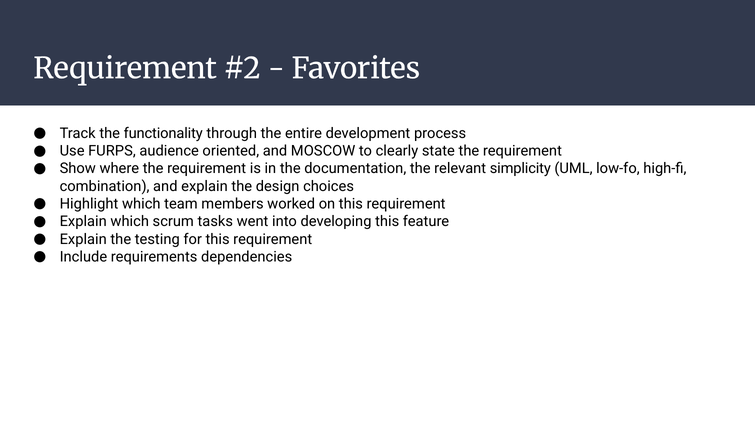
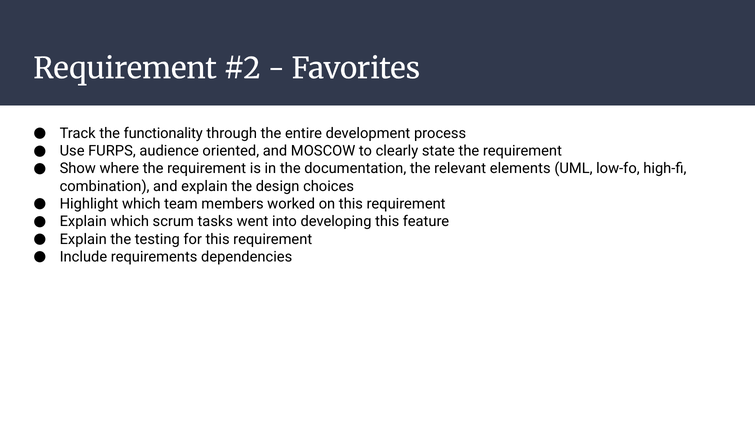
simplicity: simplicity -> elements
